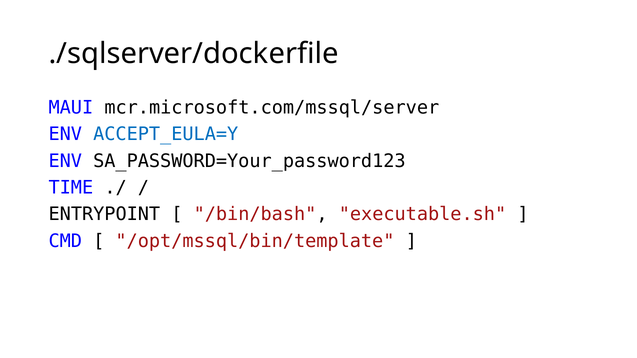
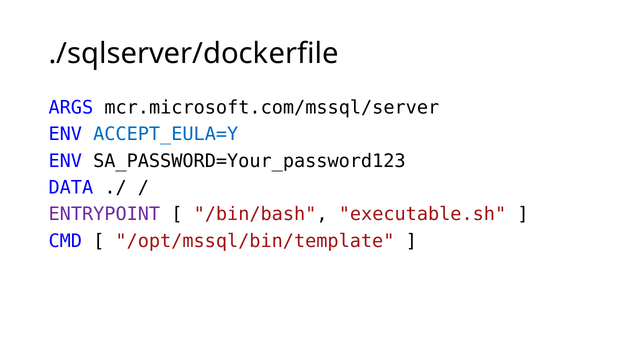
MAUI: MAUI -> ARGS
TIME: TIME -> DATA
ENTRYPOINT colour: black -> purple
